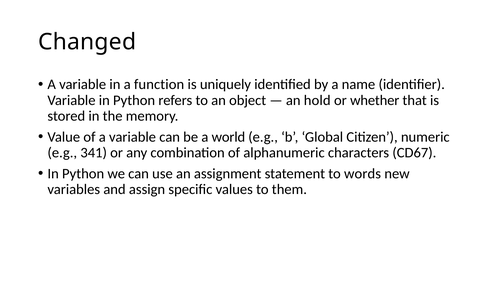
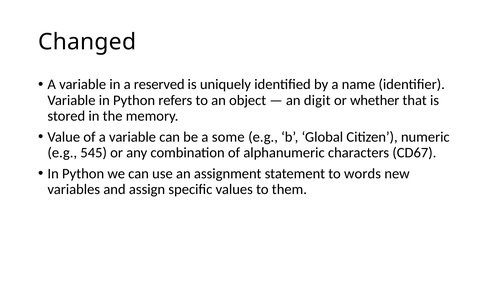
function: function -> reserved
hold: hold -> digit
world: world -> some
341: 341 -> 545
